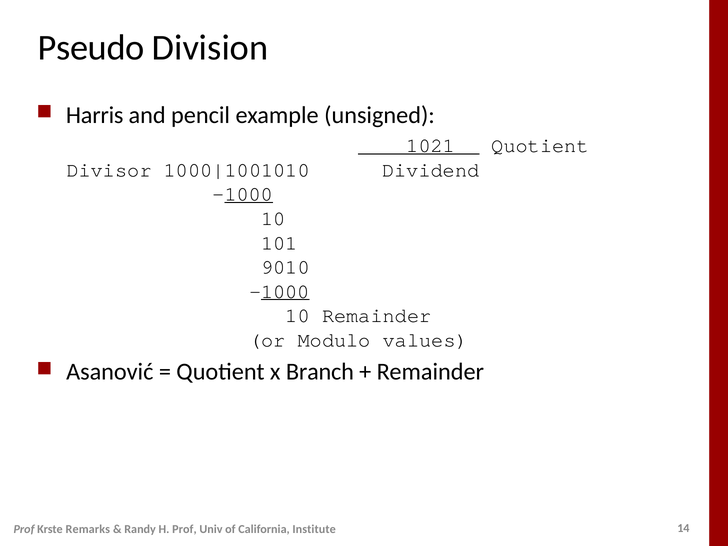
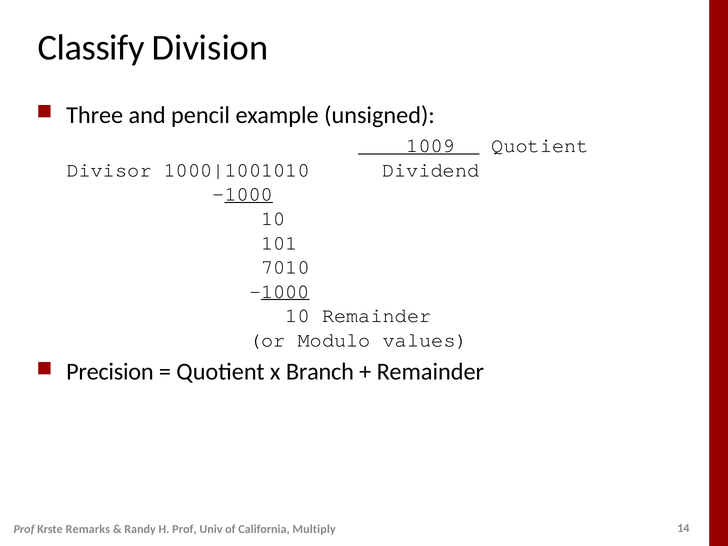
Pseudo: Pseudo -> Classify
Harris: Harris -> Three
1021: 1021 -> 1009
9010: 9010 -> 7010
Asanović: Asanović -> Precision
Institute: Institute -> Multiply
